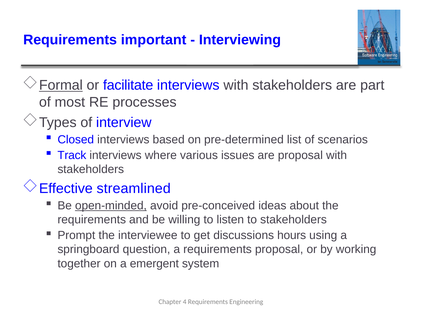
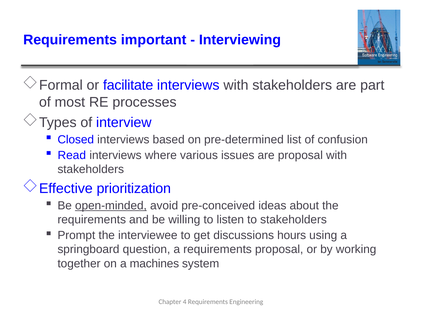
Formal underline: present -> none
scenarios: scenarios -> confusion
Track: Track -> Read
streamlined: streamlined -> prioritization
emergent: emergent -> machines
